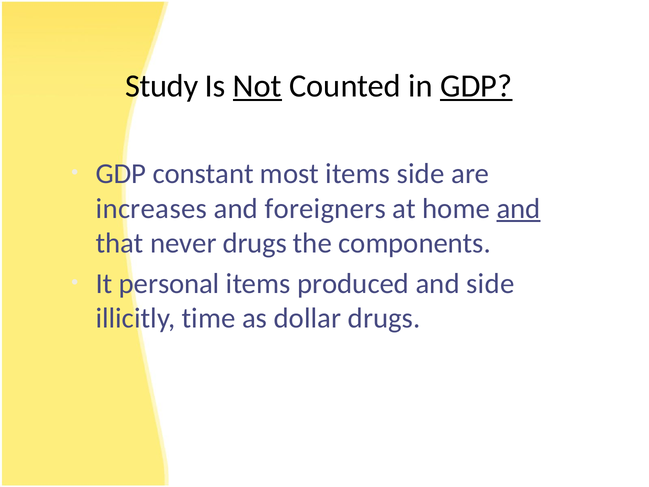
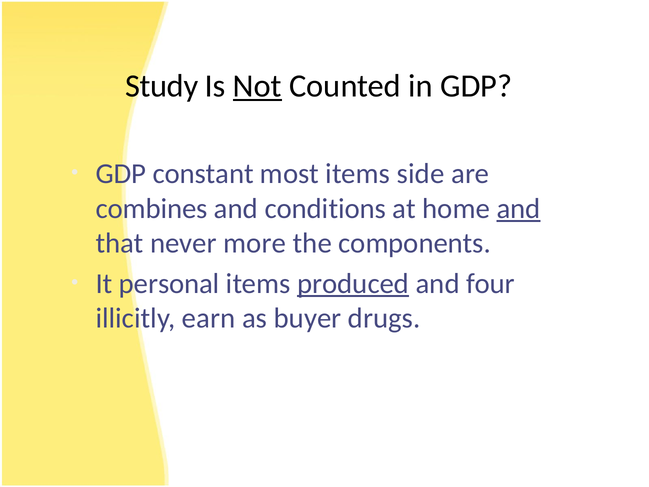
GDP at (476, 86) underline: present -> none
increases: increases -> combines
foreigners: foreigners -> conditions
never drugs: drugs -> more
produced underline: none -> present
and side: side -> four
time: time -> earn
dollar: dollar -> buyer
